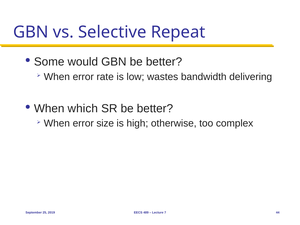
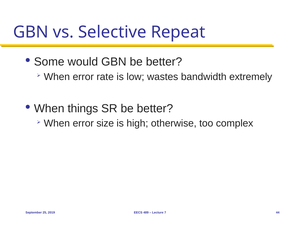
delivering: delivering -> extremely
which: which -> things
